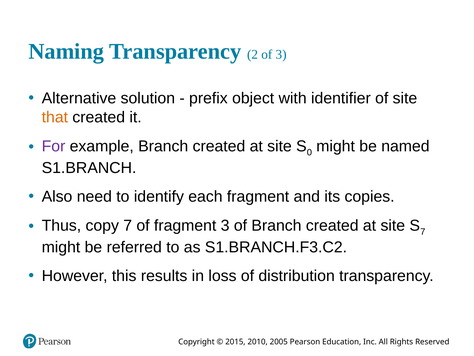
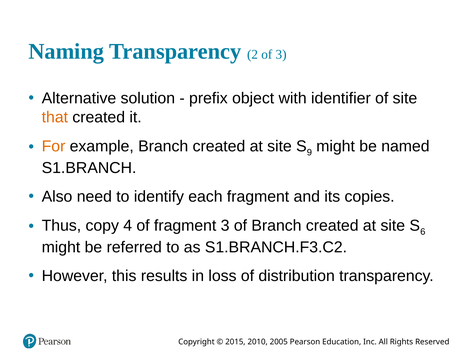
For colour: purple -> orange
0: 0 -> 9
copy 7: 7 -> 4
S 7: 7 -> 6
